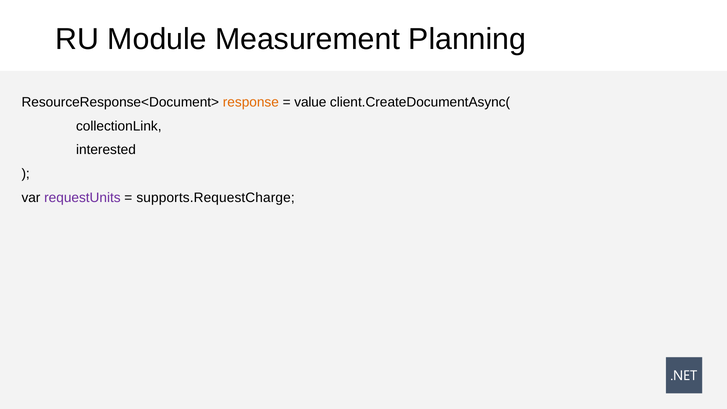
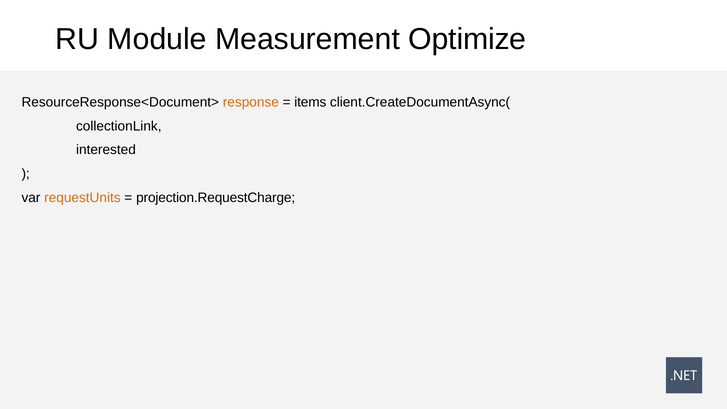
Planning: Planning -> Optimize
value: value -> items
requestUnits colour: purple -> orange
supports.RequestCharge: supports.RequestCharge -> projection.RequestCharge
